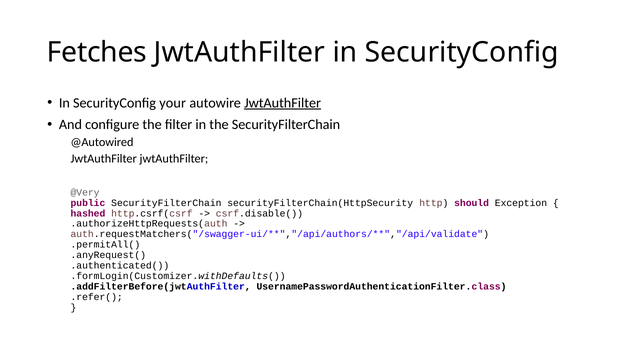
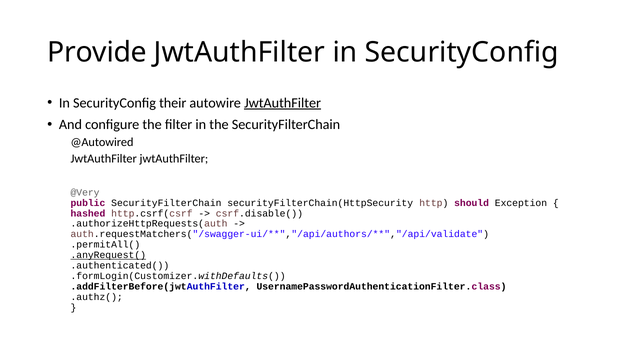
Fetches: Fetches -> Provide
your: your -> their
.anyRequest( underline: none -> present
.refer(: .refer( -> .authz(
